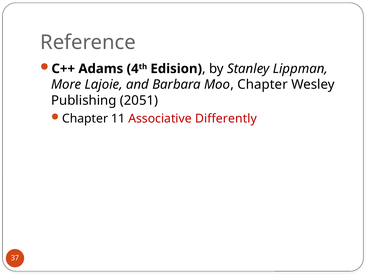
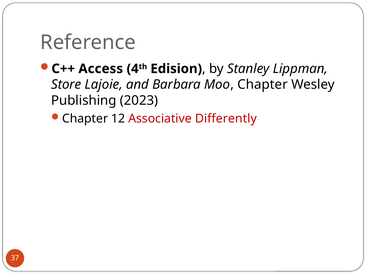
Adams: Adams -> Access
More: More -> Store
2051: 2051 -> 2023
11: 11 -> 12
